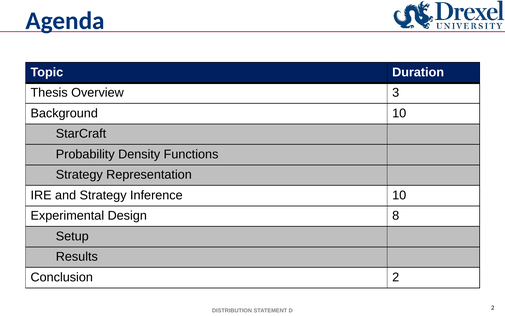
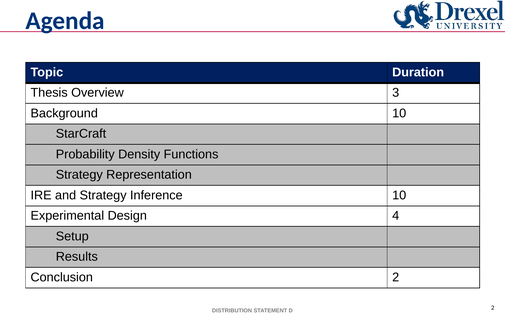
8: 8 -> 4
